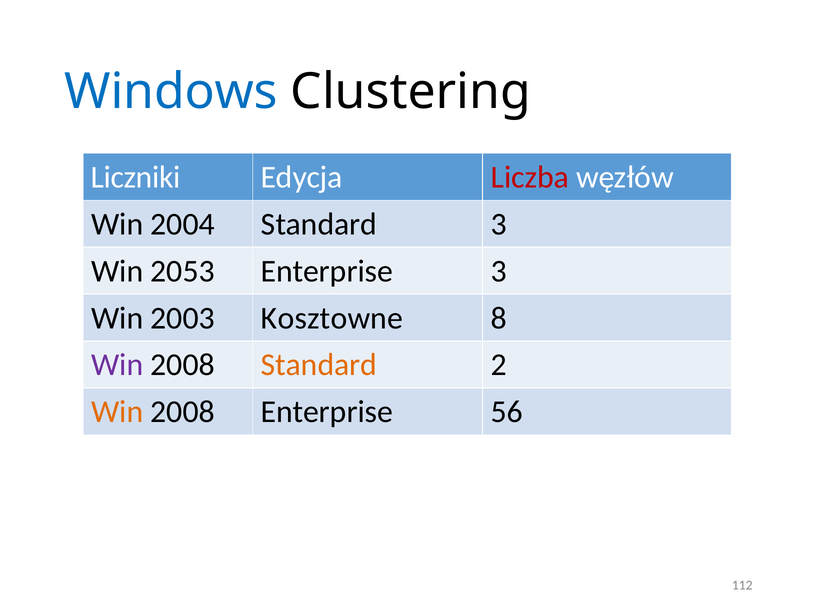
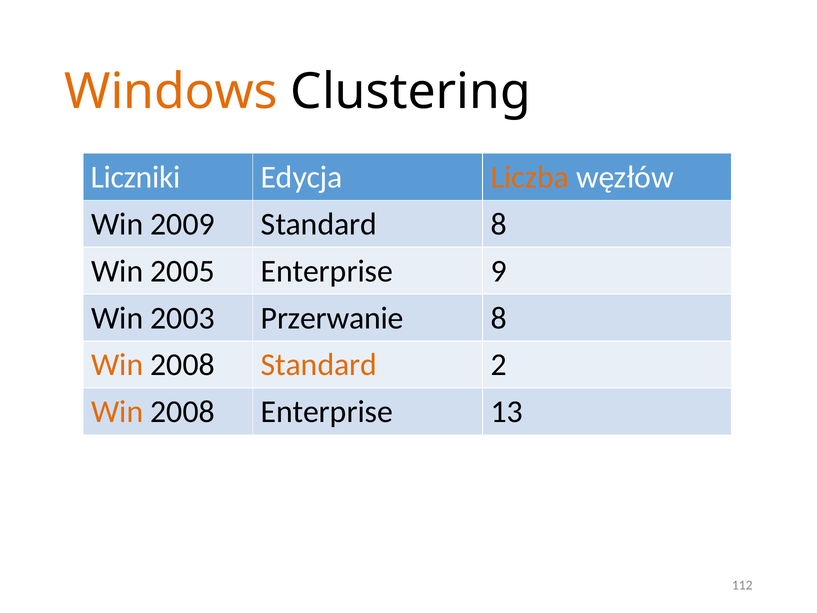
Windows colour: blue -> orange
Liczba colour: red -> orange
2004: 2004 -> 2009
Standard 3: 3 -> 8
2053: 2053 -> 2005
Enterprise 3: 3 -> 9
Kosztowne: Kosztowne -> Przerwanie
Win at (117, 365) colour: purple -> orange
56: 56 -> 13
